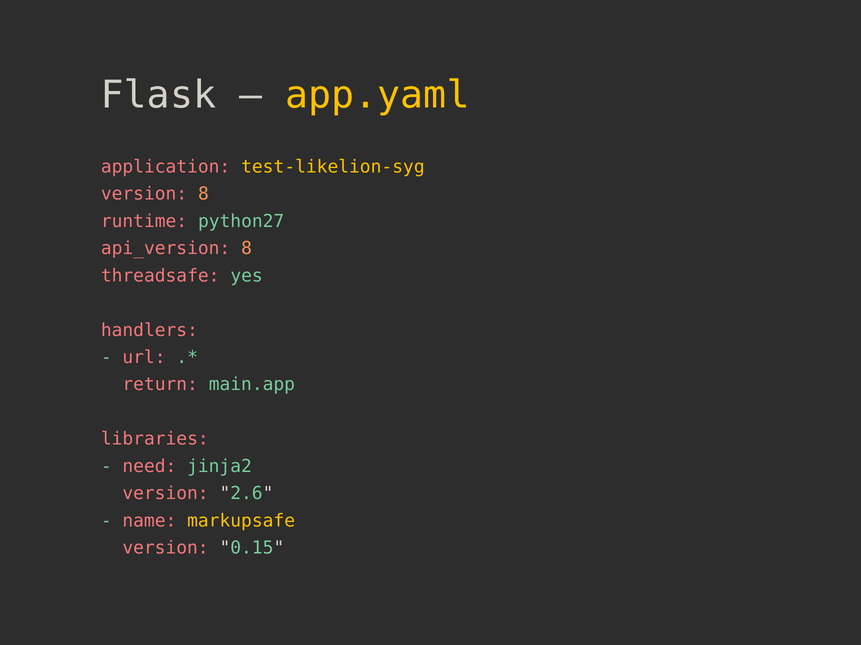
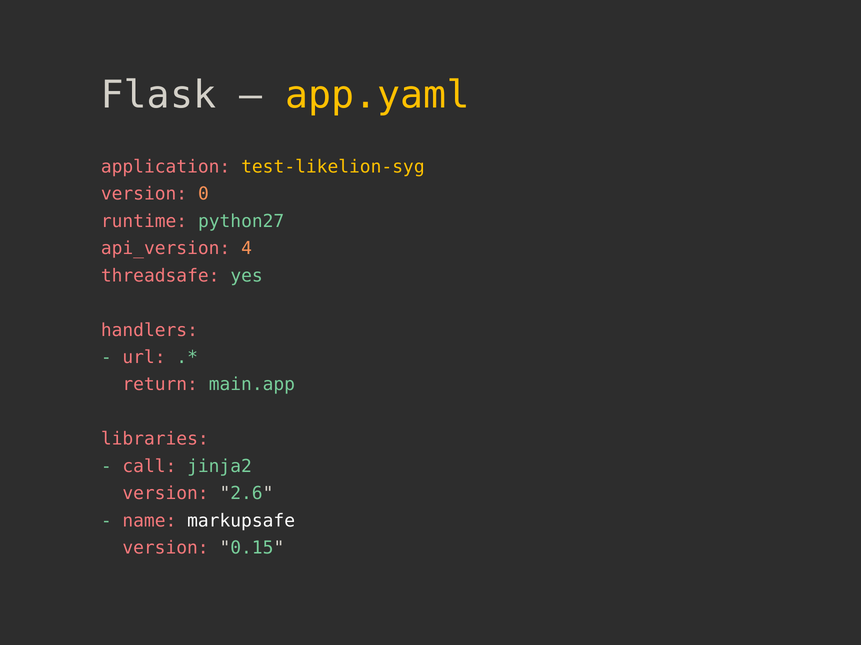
version 8: 8 -> 0
api_version 8: 8 -> 4
need: need -> call
markupsafe colour: yellow -> white
